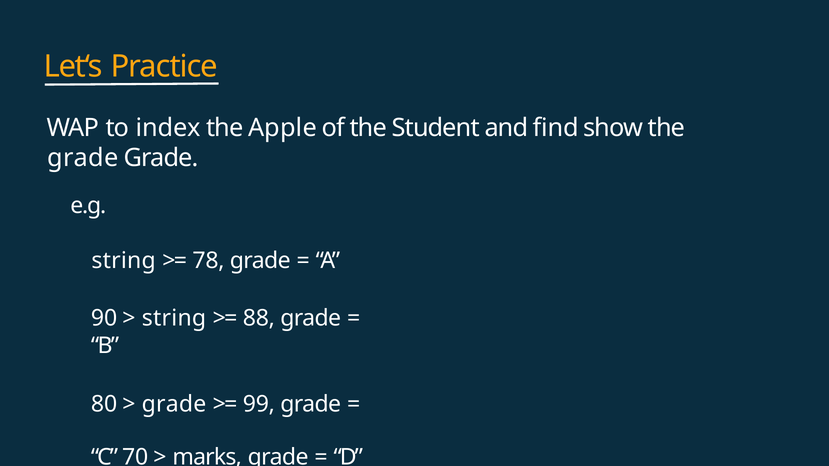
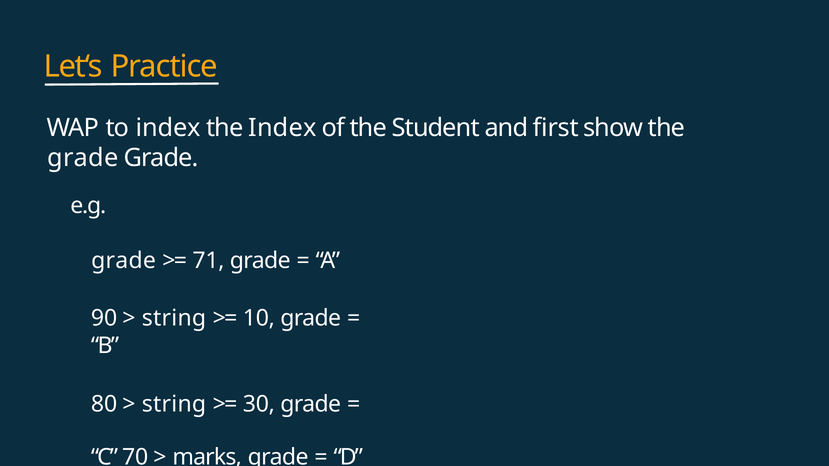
the Apple: Apple -> Index
find: find -> first
string at (124, 261): string -> grade
78: 78 -> 71
88: 88 -> 10
grade at (174, 404): grade -> string
99: 99 -> 30
